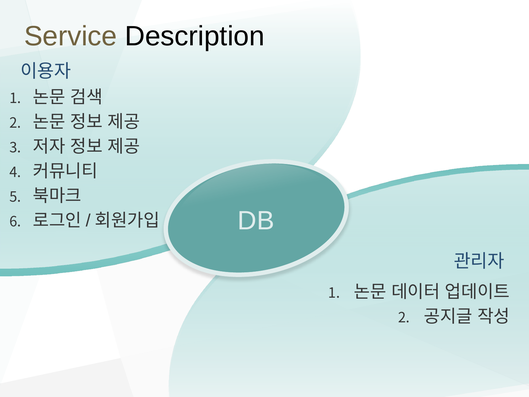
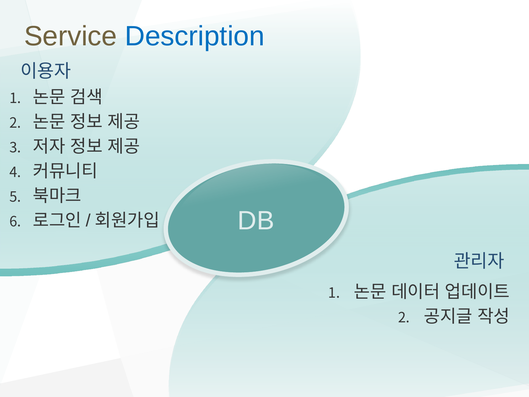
Description colour: black -> blue
